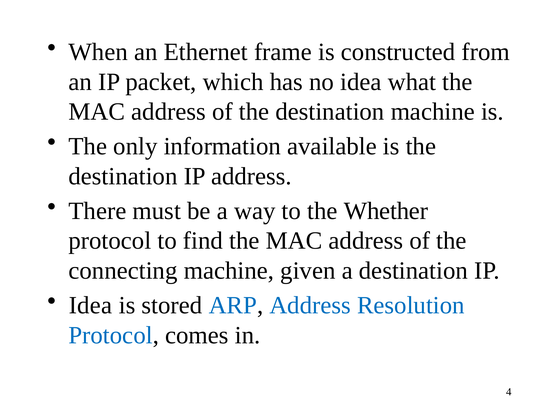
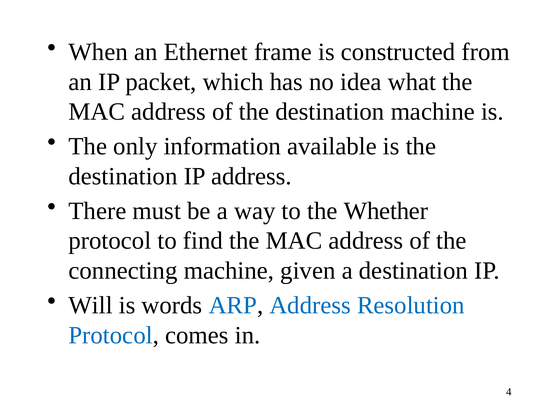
Idea at (90, 306): Idea -> Will
stored: stored -> words
